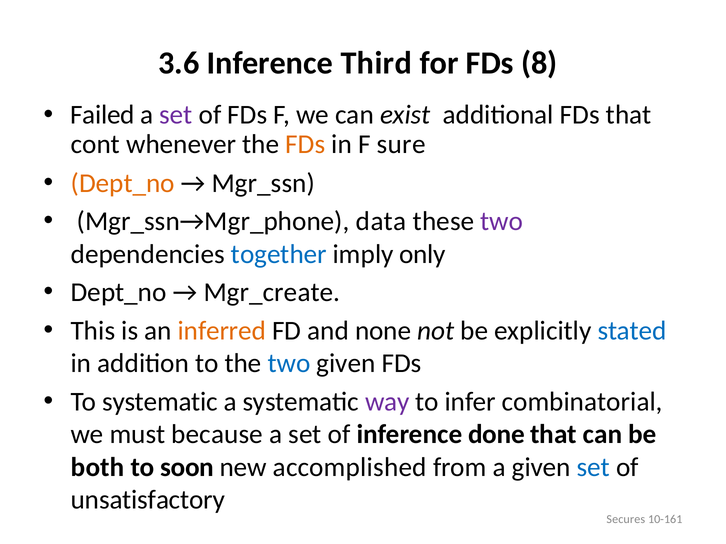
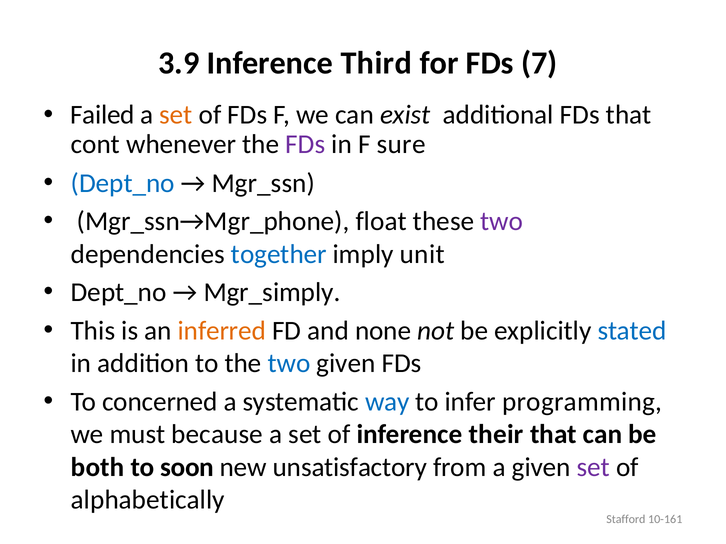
3.6: 3.6 -> 3.9
8: 8 -> 7
set at (176, 115) colour: purple -> orange
FDs at (305, 144) colour: orange -> purple
Dept_no at (123, 183) colour: orange -> blue
data: data -> float
only: only -> unit
Mgr_create: Mgr_create -> Mgr_simply
To systematic: systematic -> concerned
way colour: purple -> blue
combinatorial: combinatorial -> programming
done: done -> their
accomplished: accomplished -> unsatisfactory
set at (593, 467) colour: blue -> purple
unsatisfactory: unsatisfactory -> alphabetically
Secures: Secures -> Stafford
